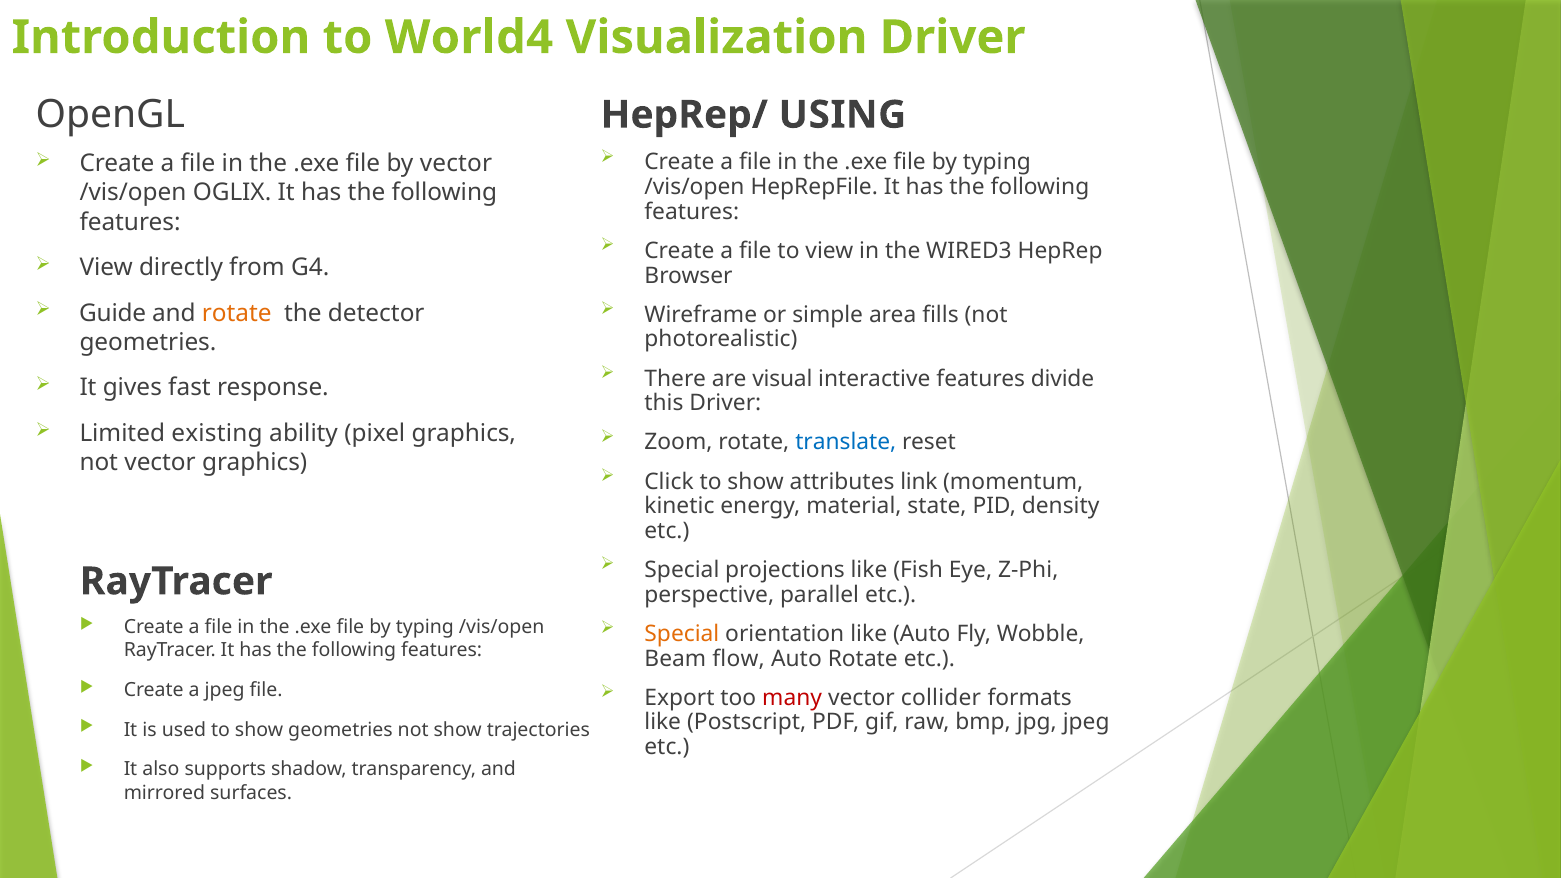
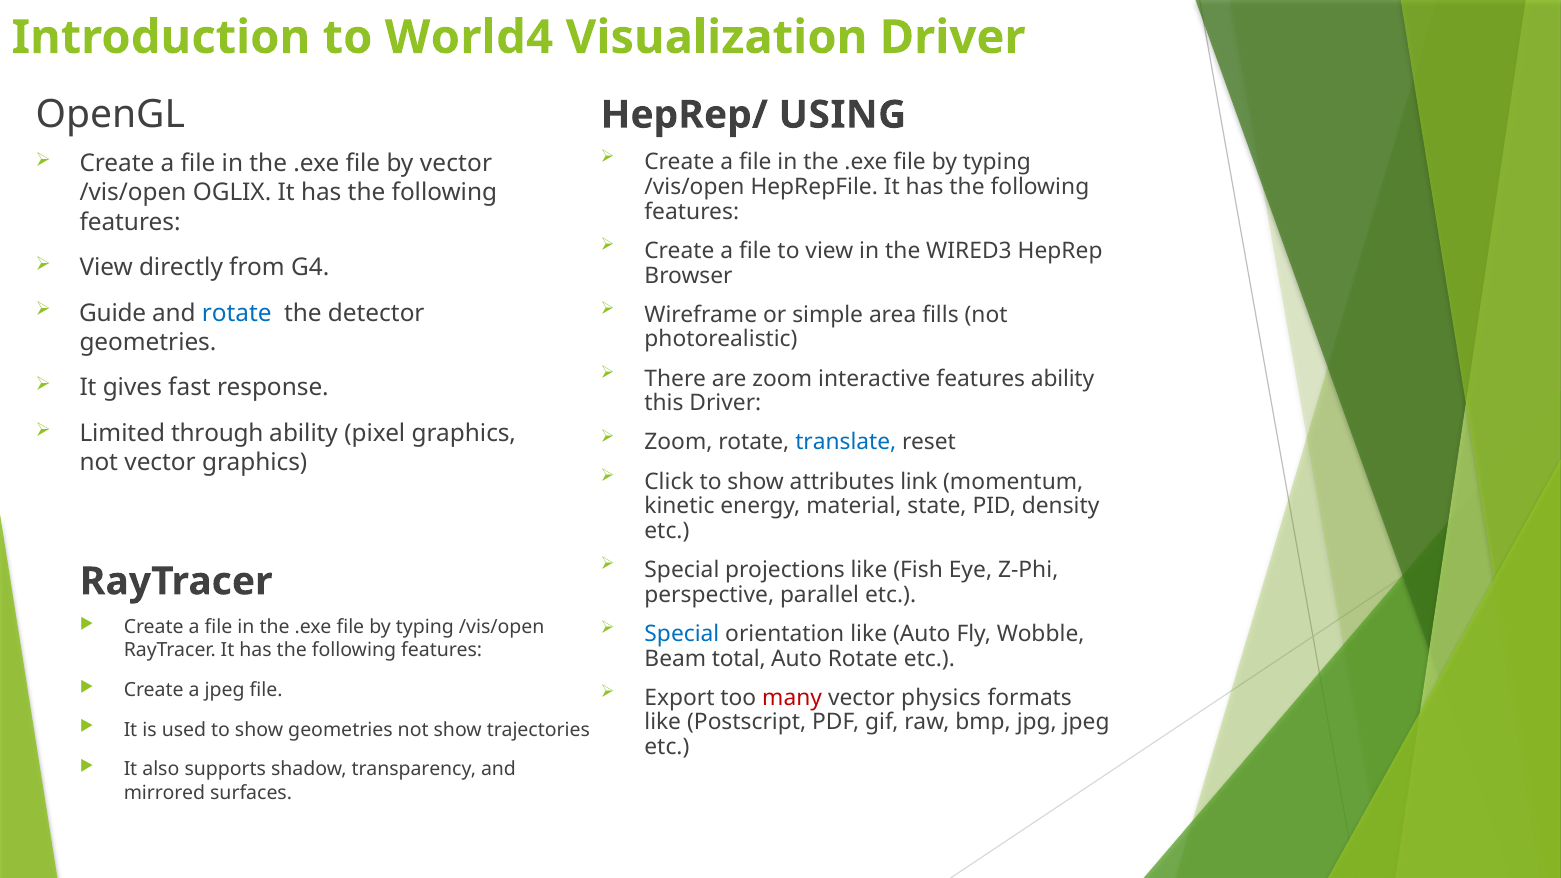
rotate at (237, 313) colour: orange -> blue
are visual: visual -> zoom
features divide: divide -> ability
existing: existing -> through
Special at (682, 634) colour: orange -> blue
flow: flow -> total
collider: collider -> physics
